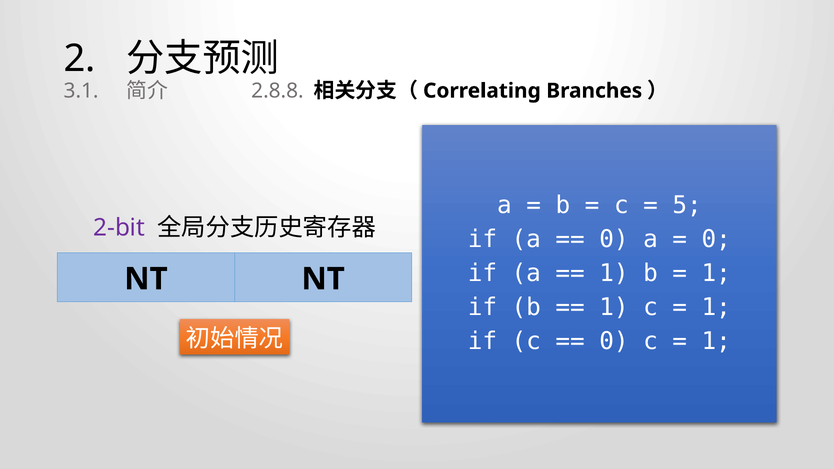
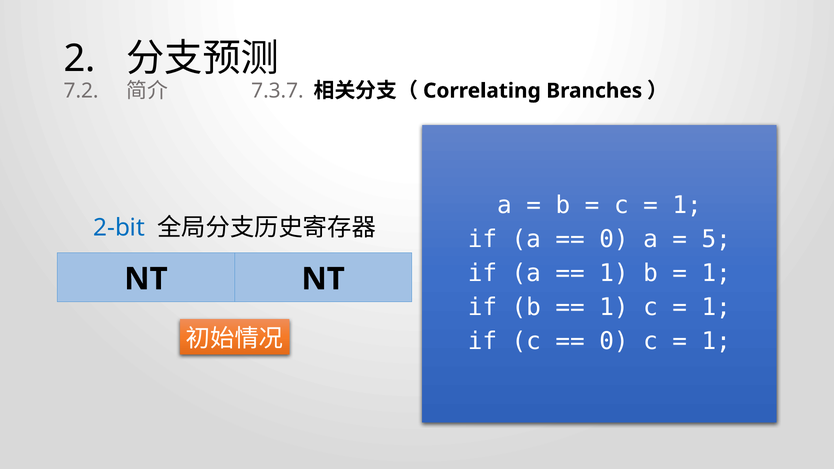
3.1: 3.1 -> 7.2
2.8.8: 2.8.8 -> 7.3.7
5 at (687, 205): 5 -> 1
2-bit colour: purple -> blue
0 at (716, 239): 0 -> 5
